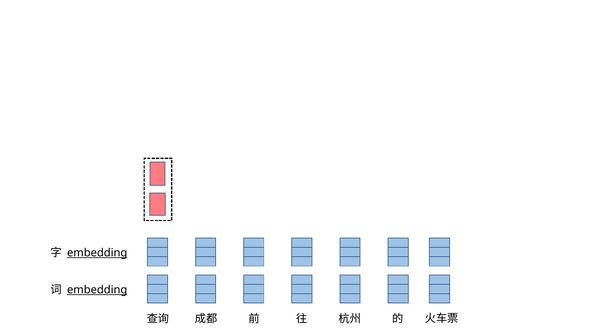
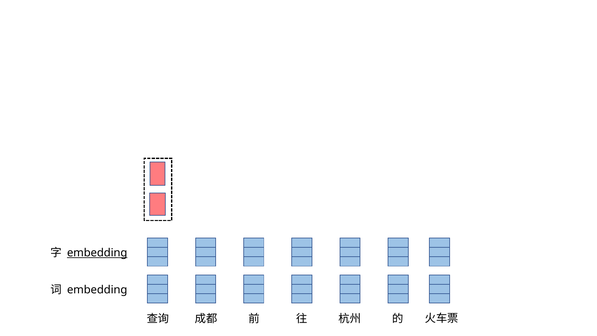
embedding at (97, 290) underline: present -> none
